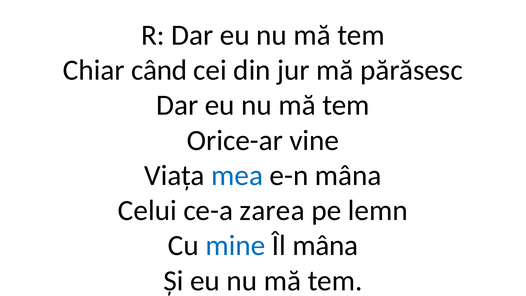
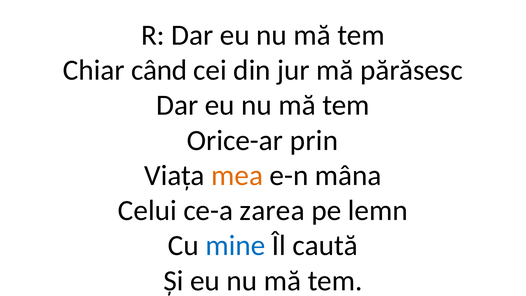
vine: vine -> prin
mea colour: blue -> orange
Îl mâna: mâna -> caută
